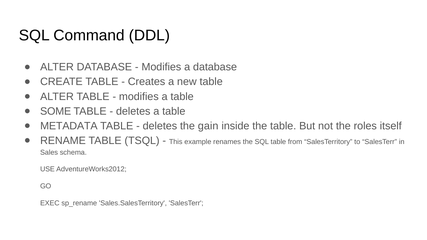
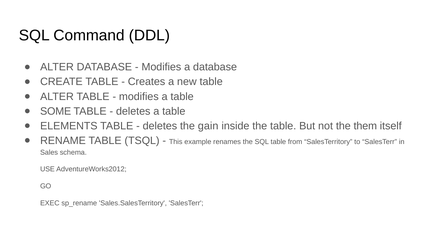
METADATA: METADATA -> ELEMENTS
roles: roles -> them
